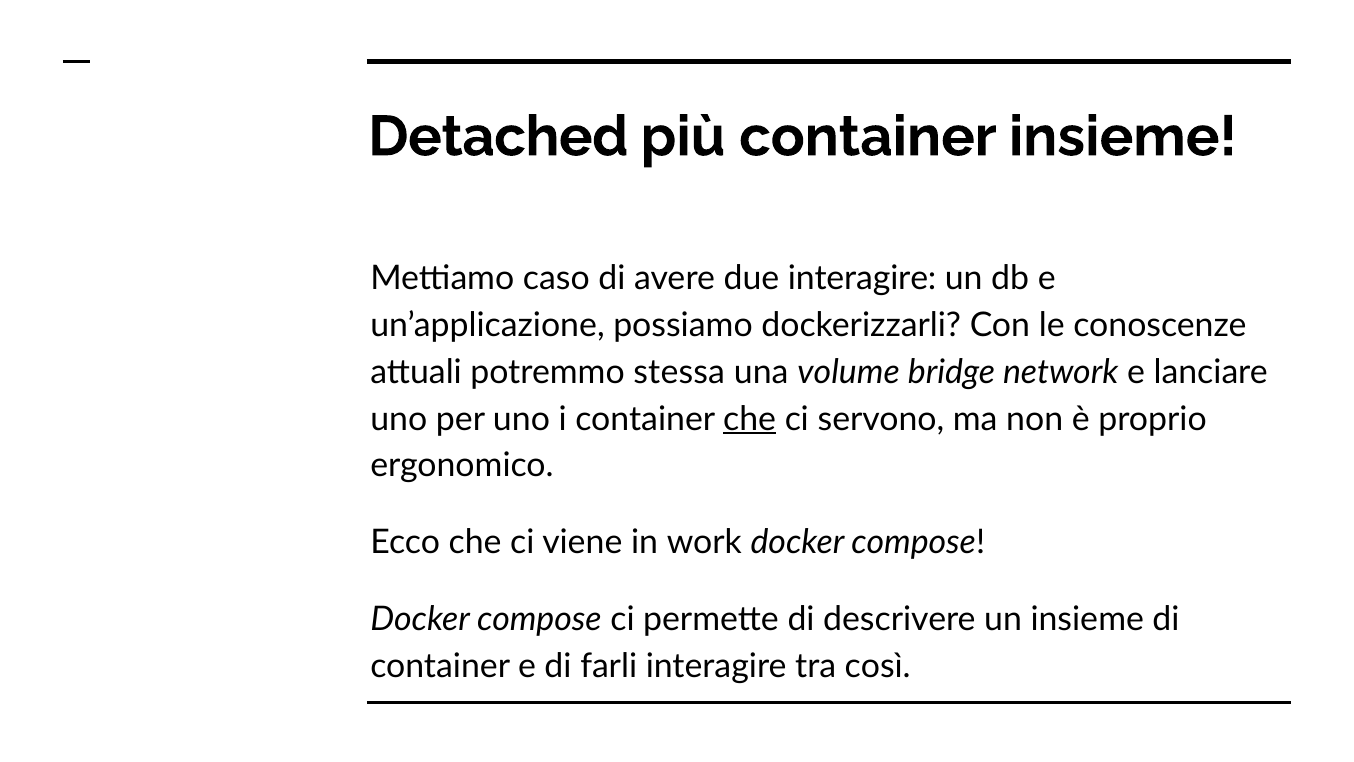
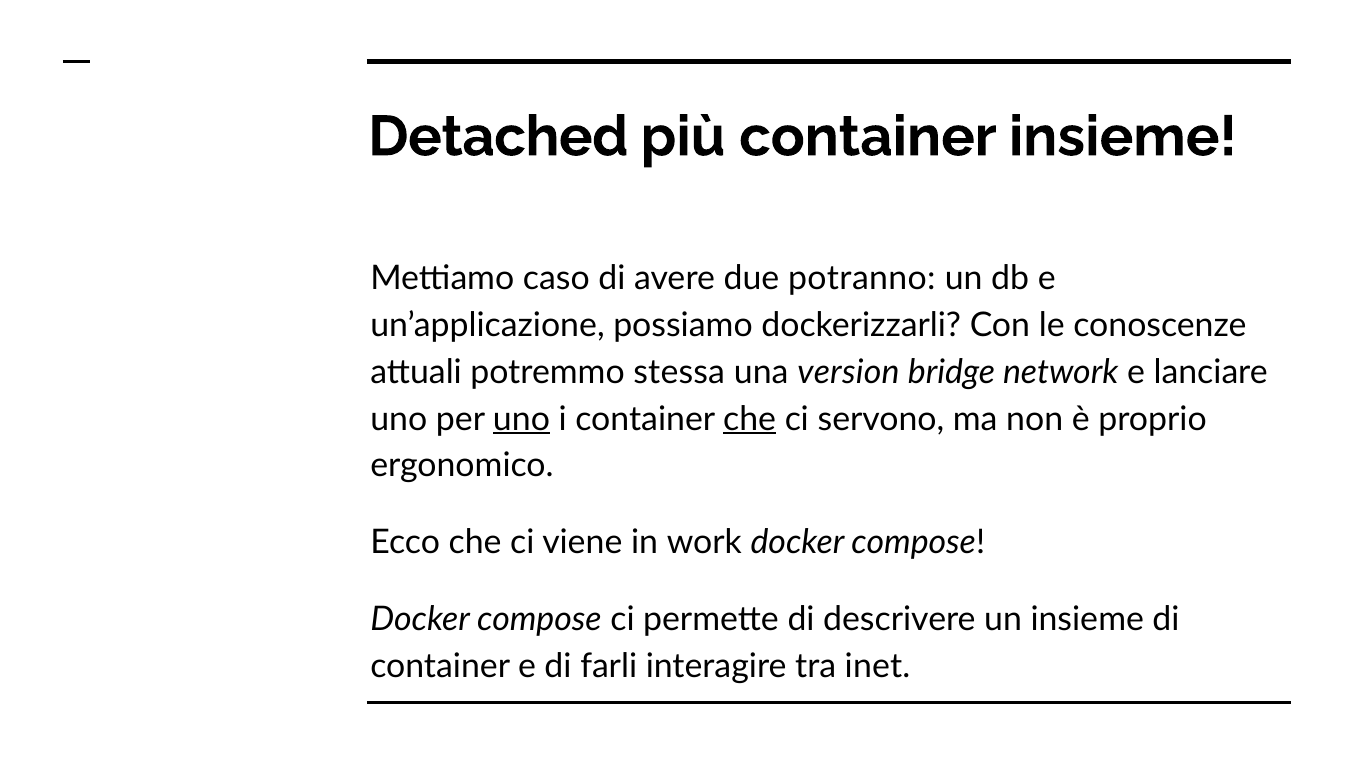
due interagire: interagire -> potranno
volume: volume -> version
uno at (521, 419) underline: none -> present
così: così -> inet
